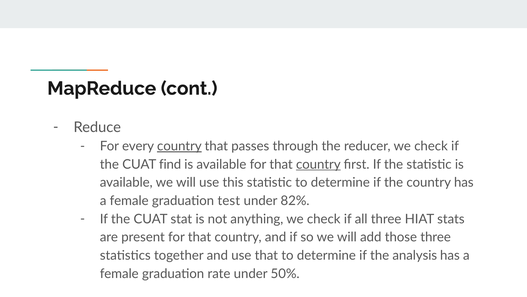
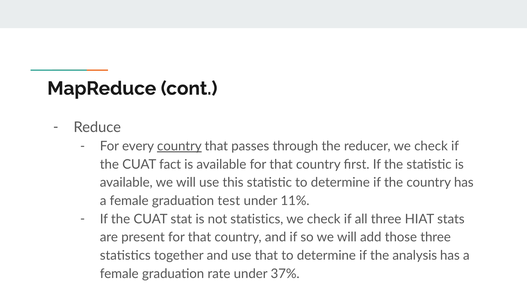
find: find -> fact
country at (318, 164) underline: present -> none
82%: 82% -> 11%
not anything: anything -> statistics
50%: 50% -> 37%
